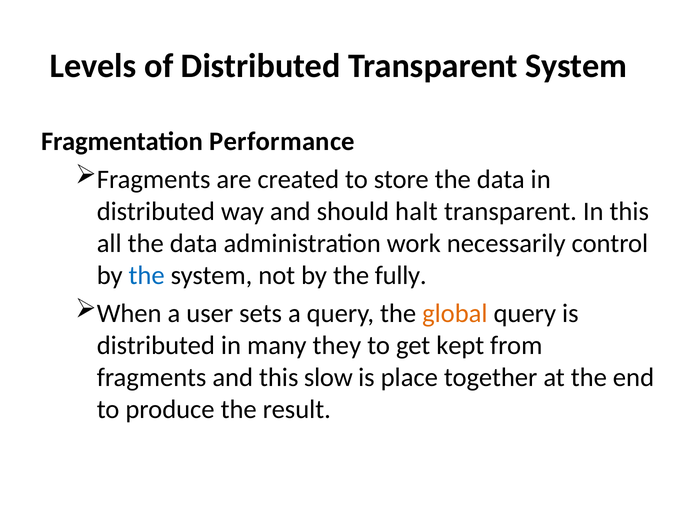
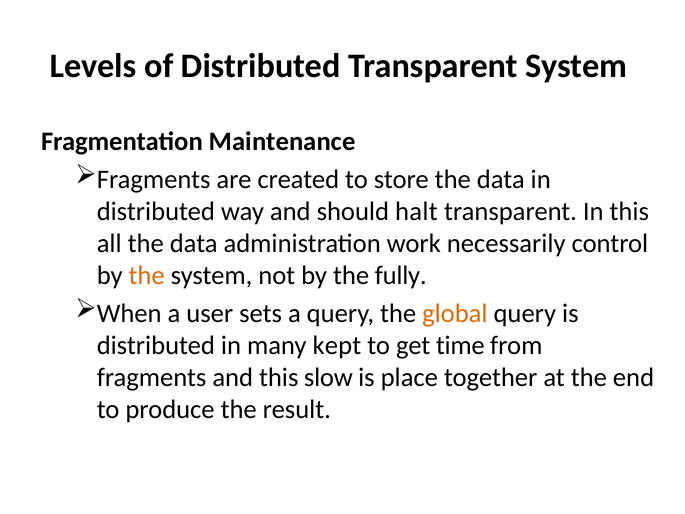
Performance: Performance -> Maintenance
the at (147, 275) colour: blue -> orange
they: they -> kept
kept: kept -> time
